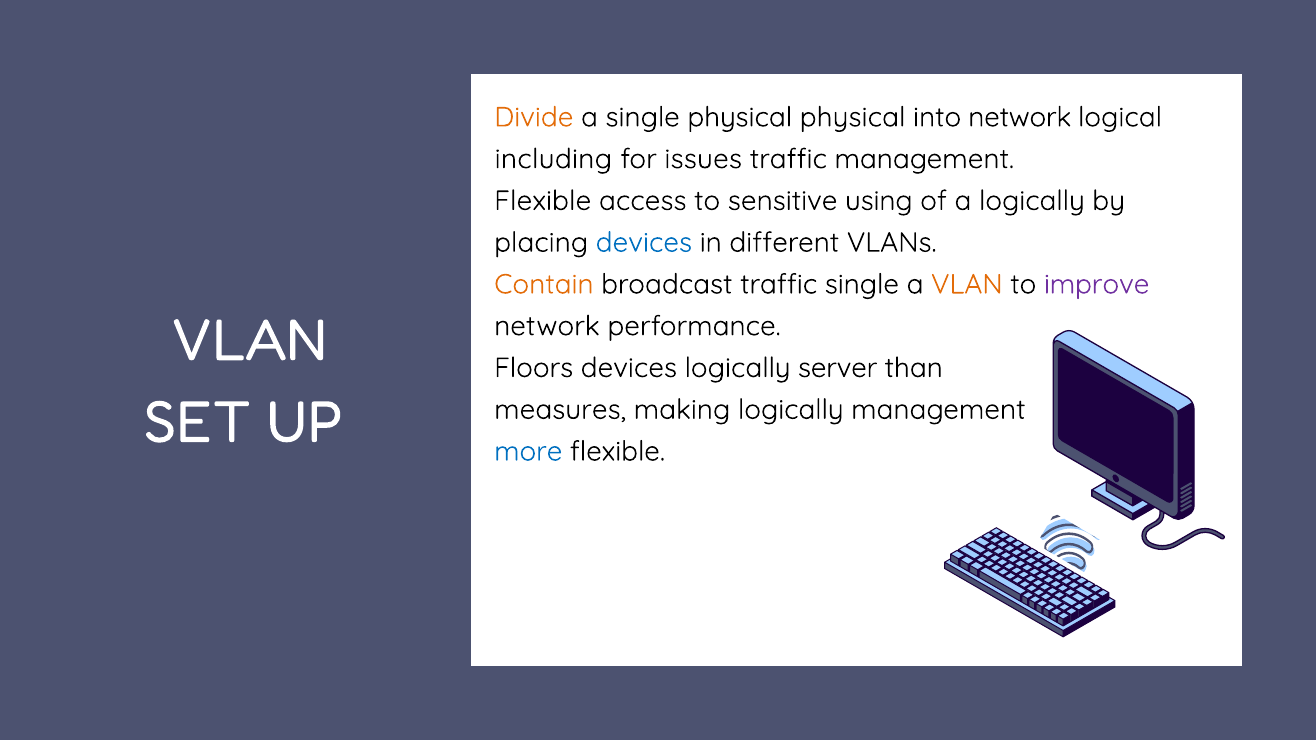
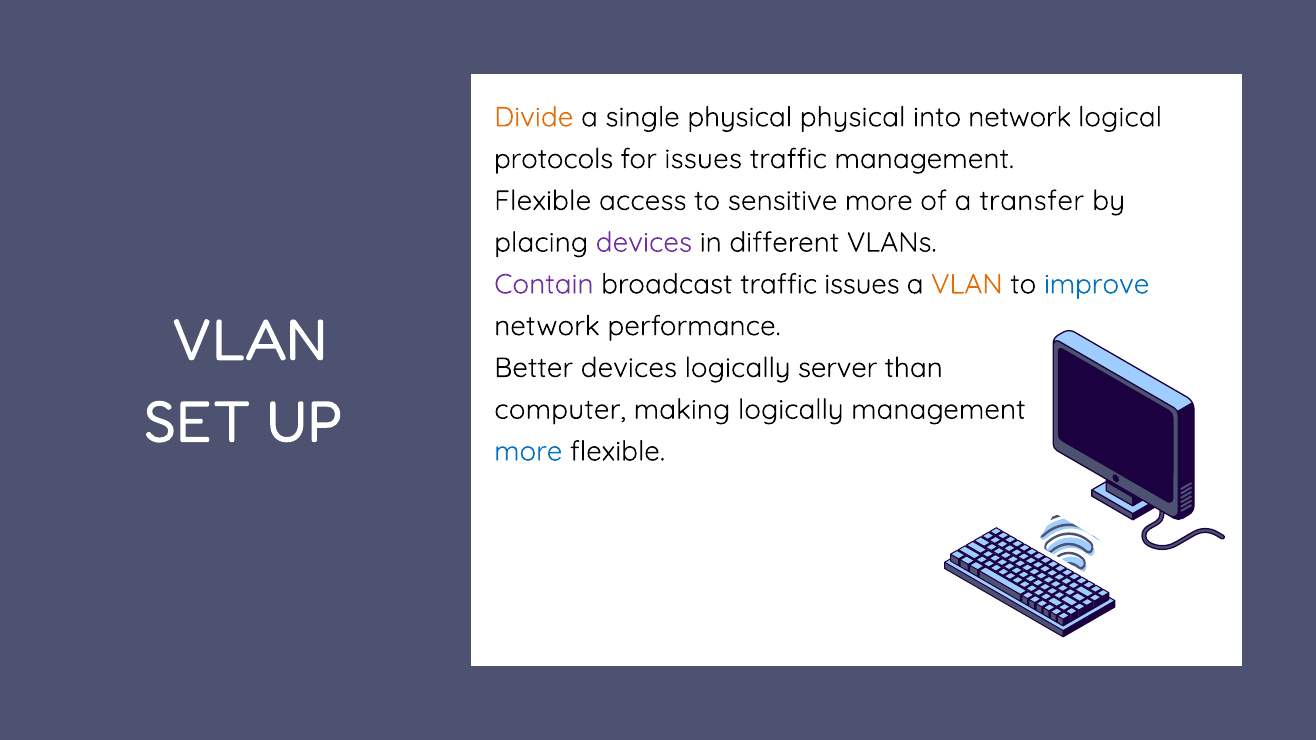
including: including -> protocols
sensitive using: using -> more
a logically: logically -> transfer
devices at (644, 243) colour: blue -> purple
Contain colour: orange -> purple
traffic single: single -> issues
improve colour: purple -> blue
Floors: Floors -> Better
measures: measures -> computer
